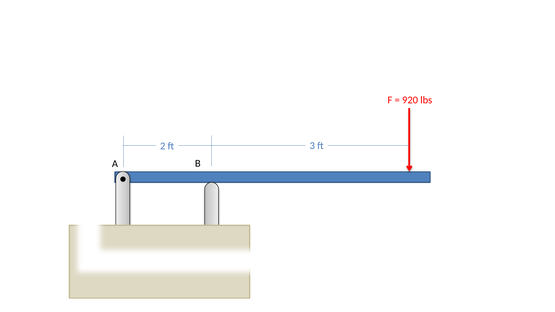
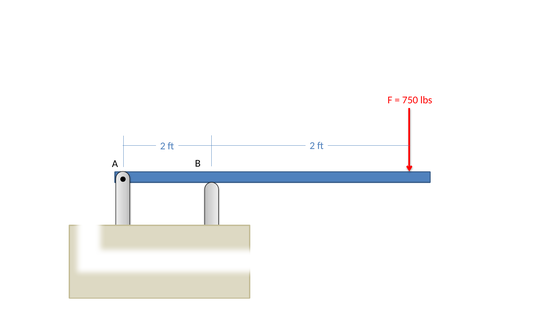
920: 920 -> 750
ft 3: 3 -> 2
